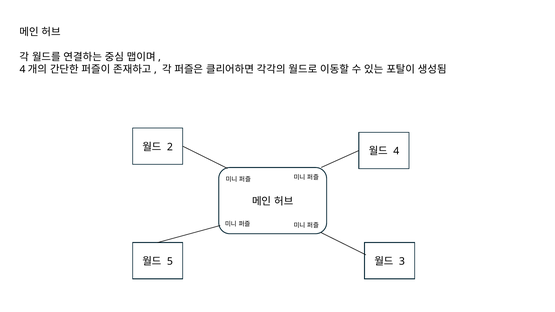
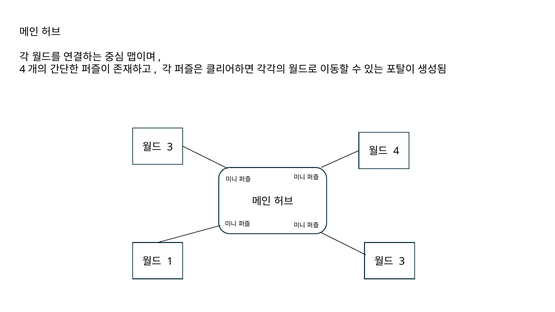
2 at (170, 147): 2 -> 3
5: 5 -> 1
